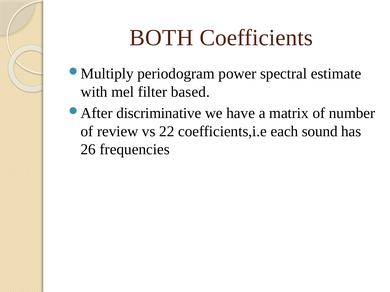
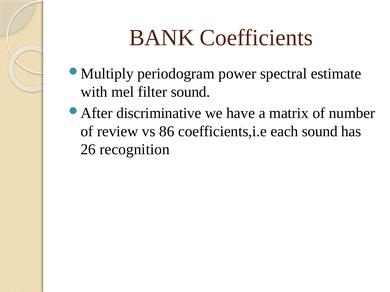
BOTH: BOTH -> BANK
filter based: based -> sound
22: 22 -> 86
frequencies: frequencies -> recognition
